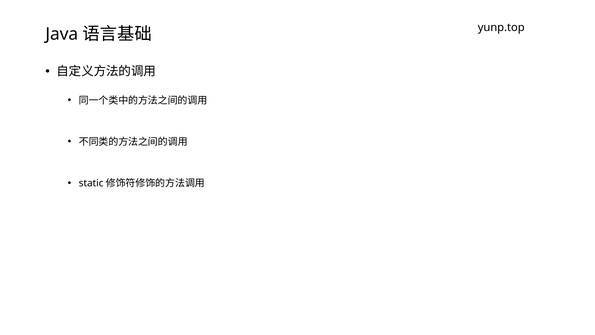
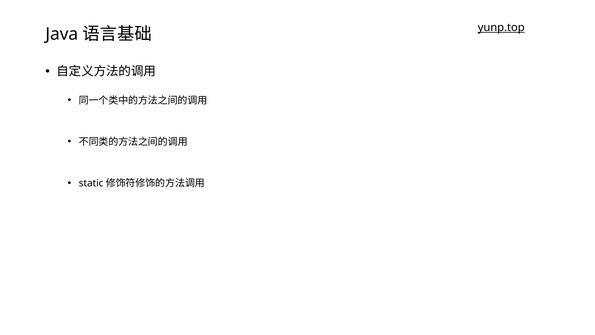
yunp.top underline: none -> present
